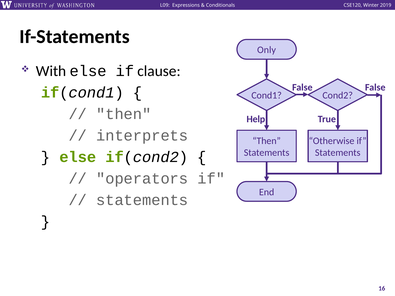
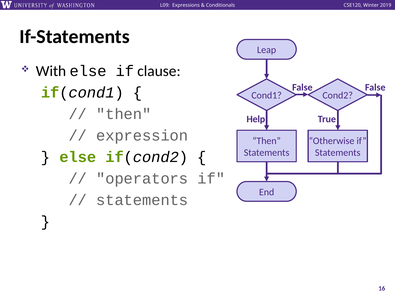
Only: Only -> Leap
interprets: interprets -> expression
